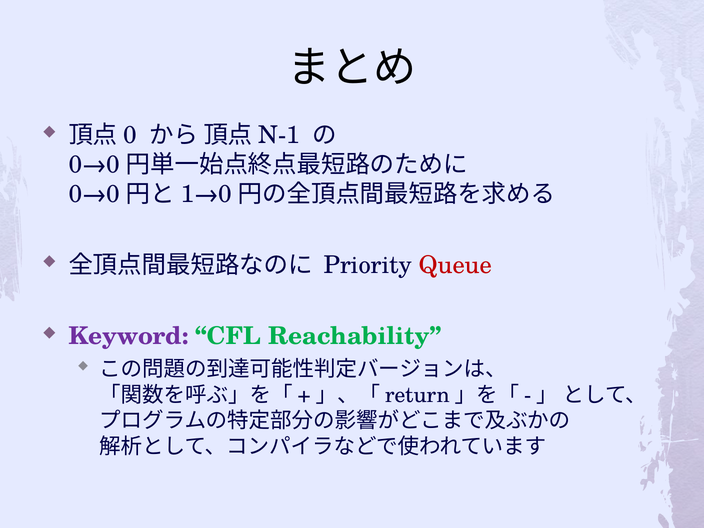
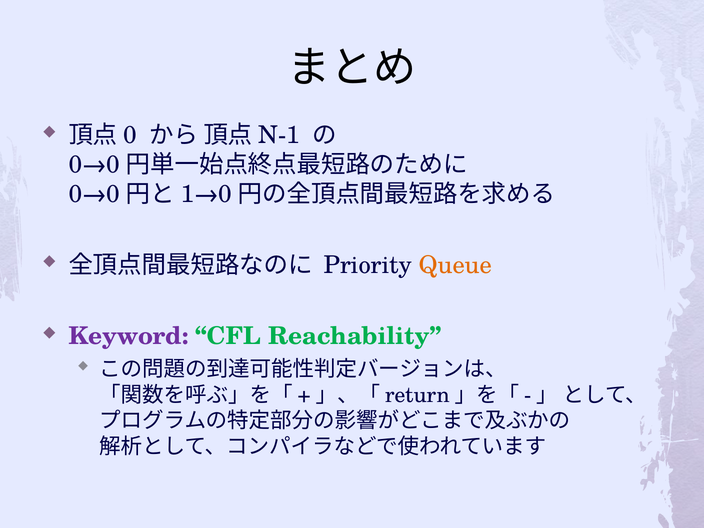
Queue colour: red -> orange
